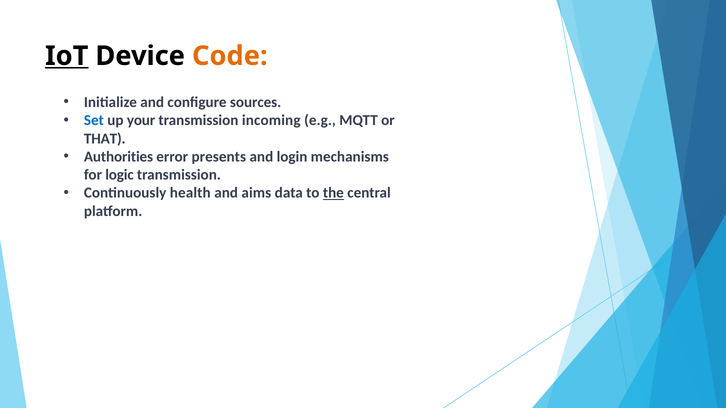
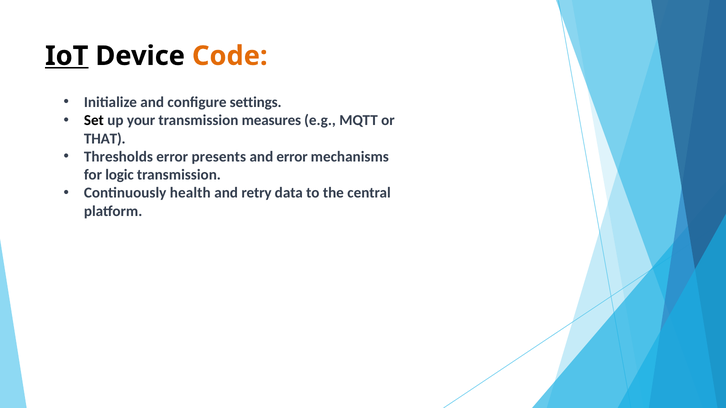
sources: sources -> settings
Set colour: blue -> black
incoming: incoming -> measures
Authorities: Authorities -> Thresholds
and login: login -> error
aims: aims -> retry
the underline: present -> none
